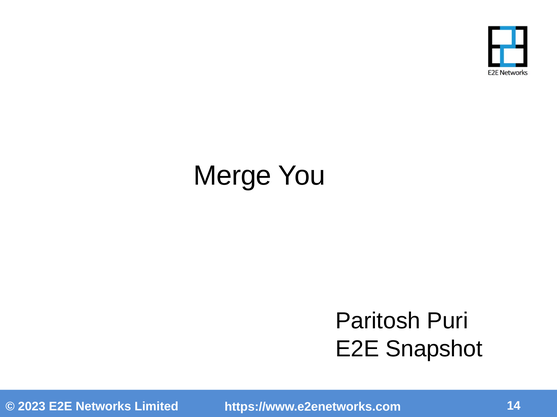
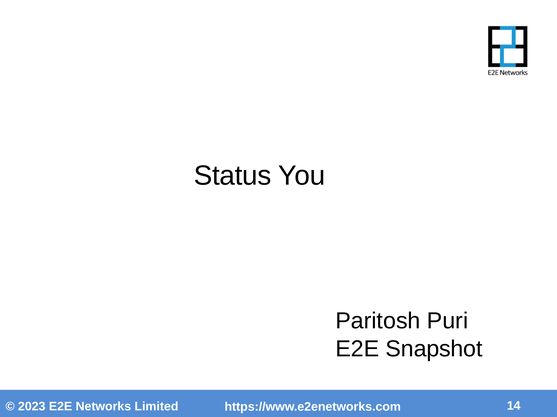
Merge: Merge -> Status
